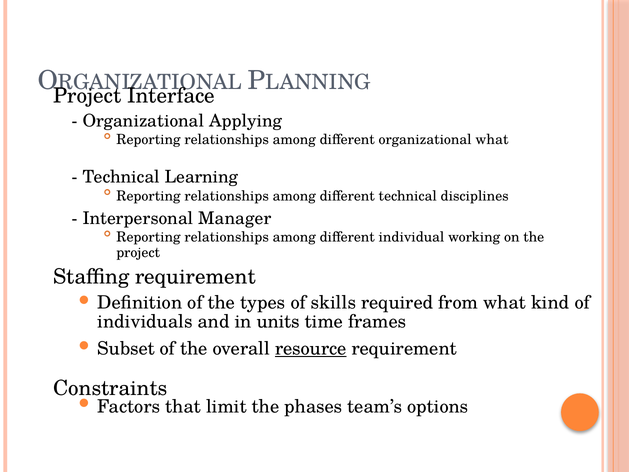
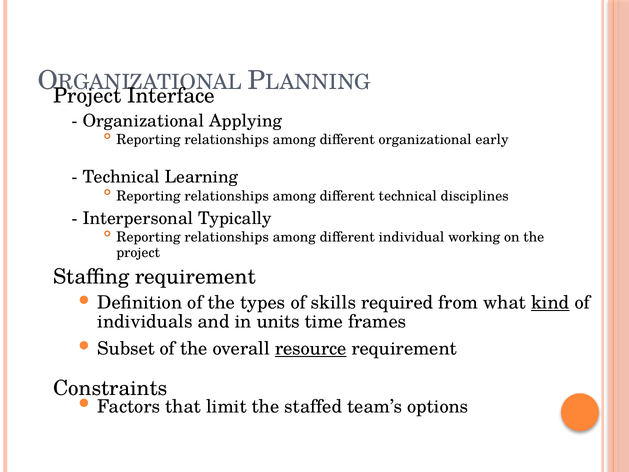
organizational what: what -> early
Manager: Manager -> Typically
kind underline: none -> present
phases: phases -> staffed
